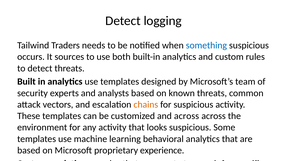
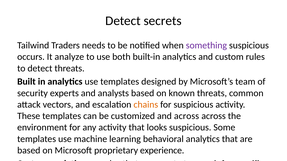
logging: logging -> secrets
something colour: blue -> purple
sources: sources -> analyze
